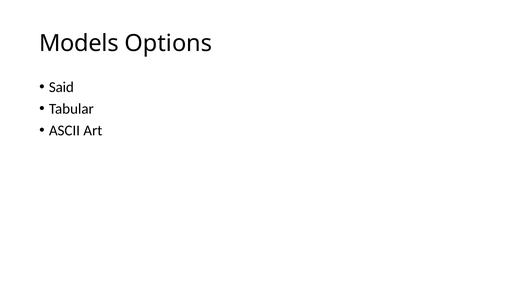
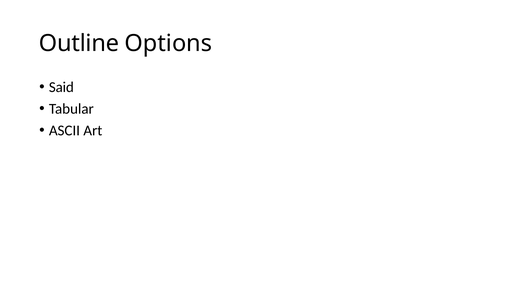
Models: Models -> Outline
